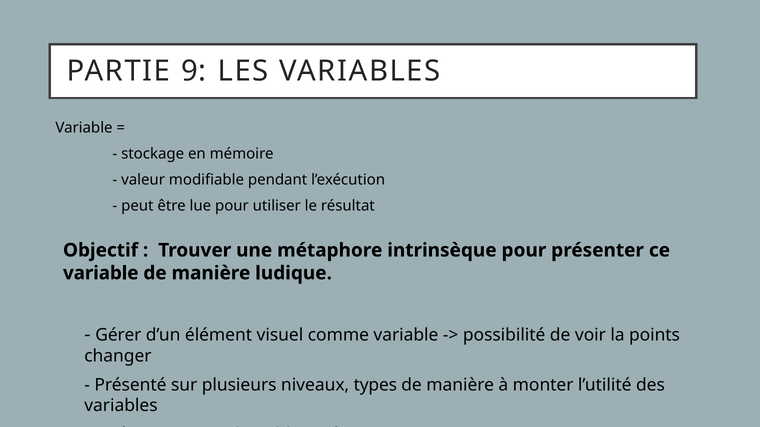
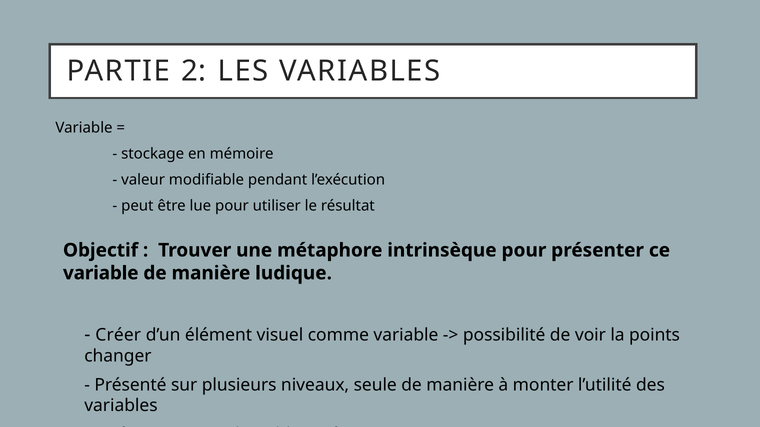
9: 9 -> 2
Gérer: Gérer -> Créer
types: types -> seule
